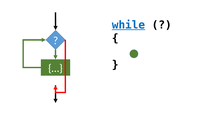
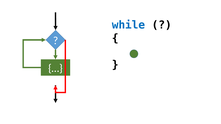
while underline: present -> none
